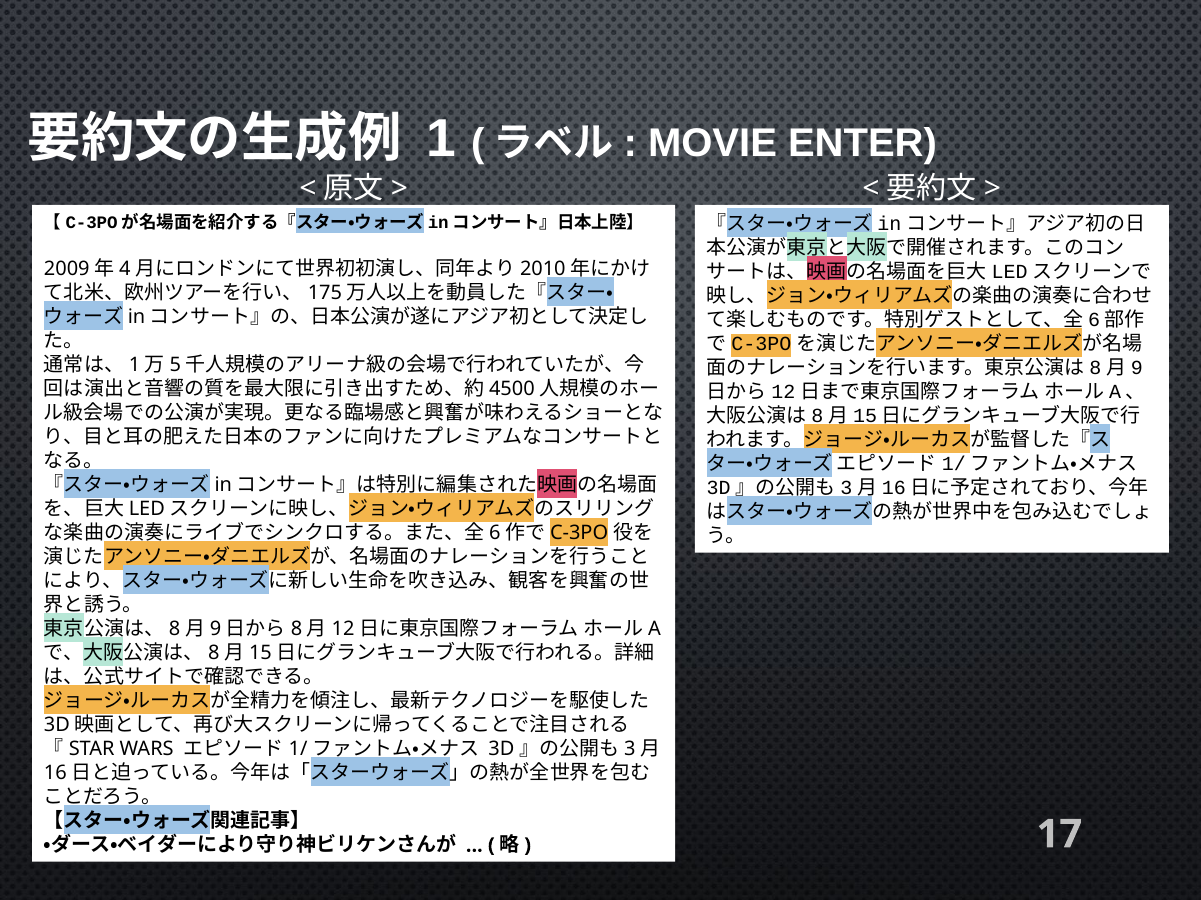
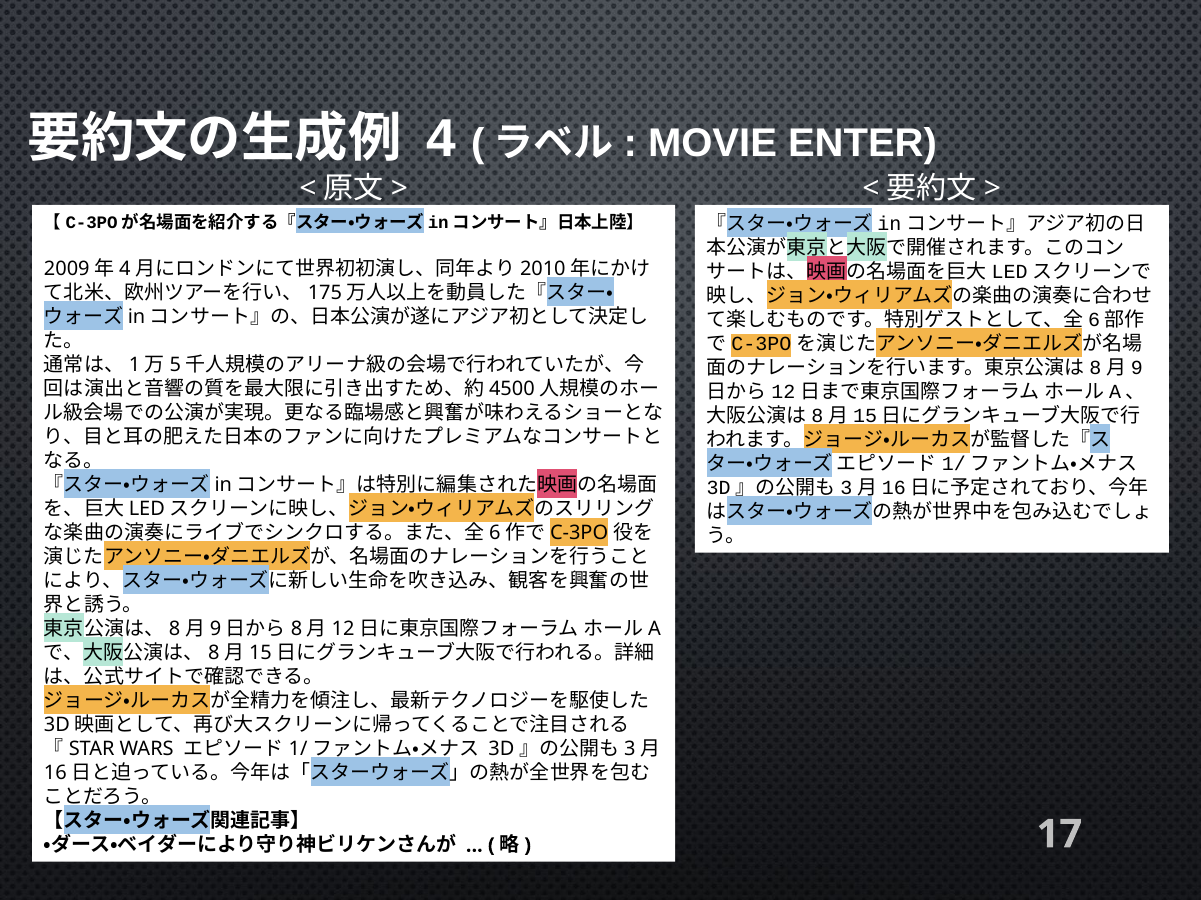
1: 1 -> 4
